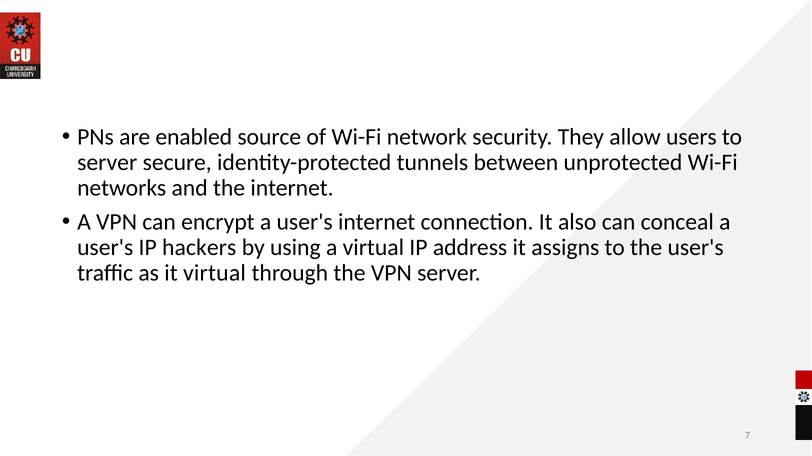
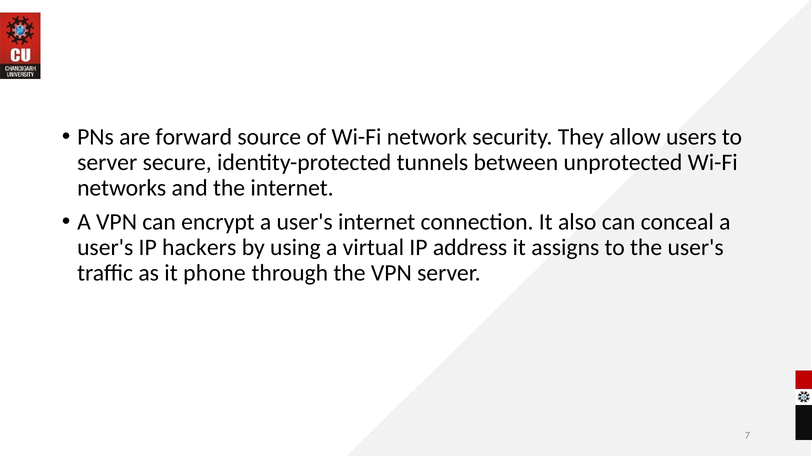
enabled: enabled -> forward
it virtual: virtual -> phone
